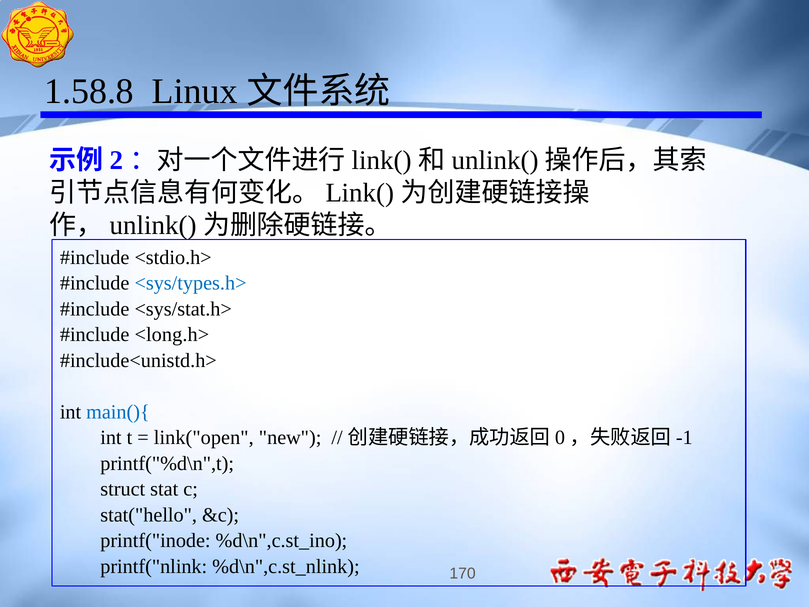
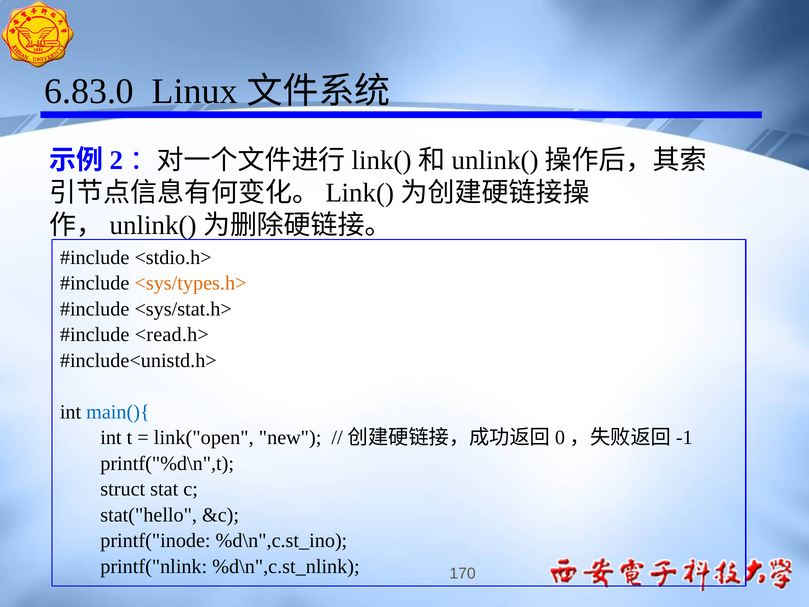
1.58.8: 1.58.8 -> 6.83.0
<sys/types.h> colour: blue -> orange
<long.h>: <long.h> -> <read.h>
